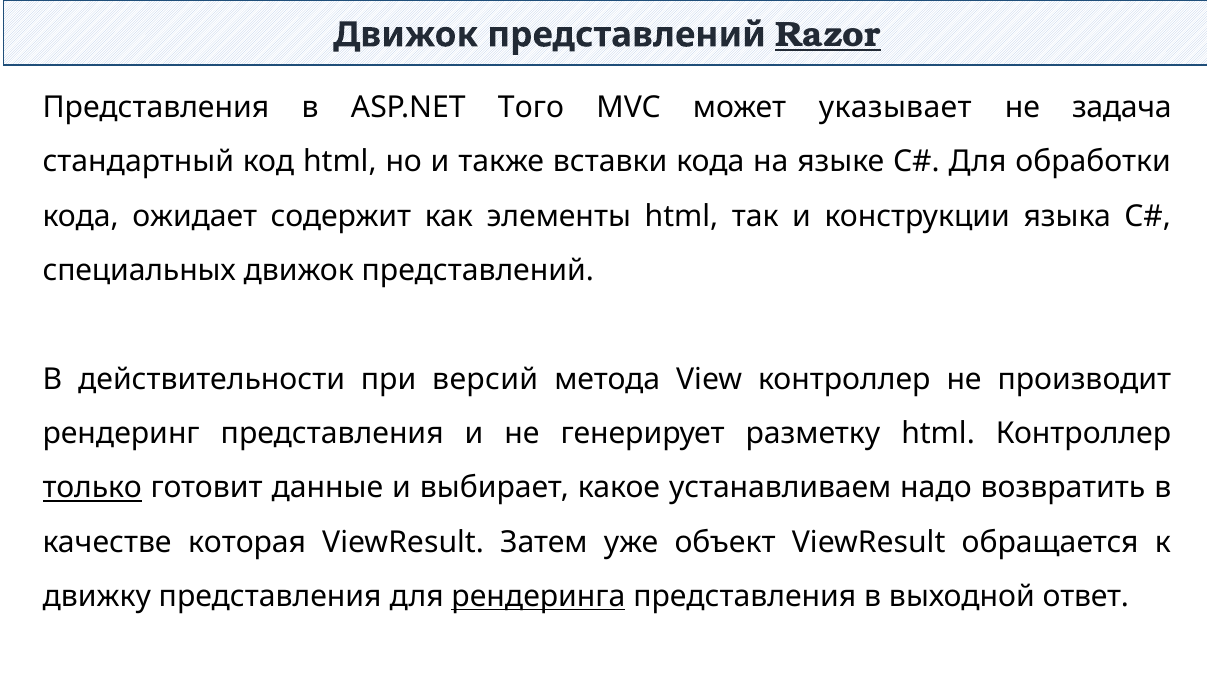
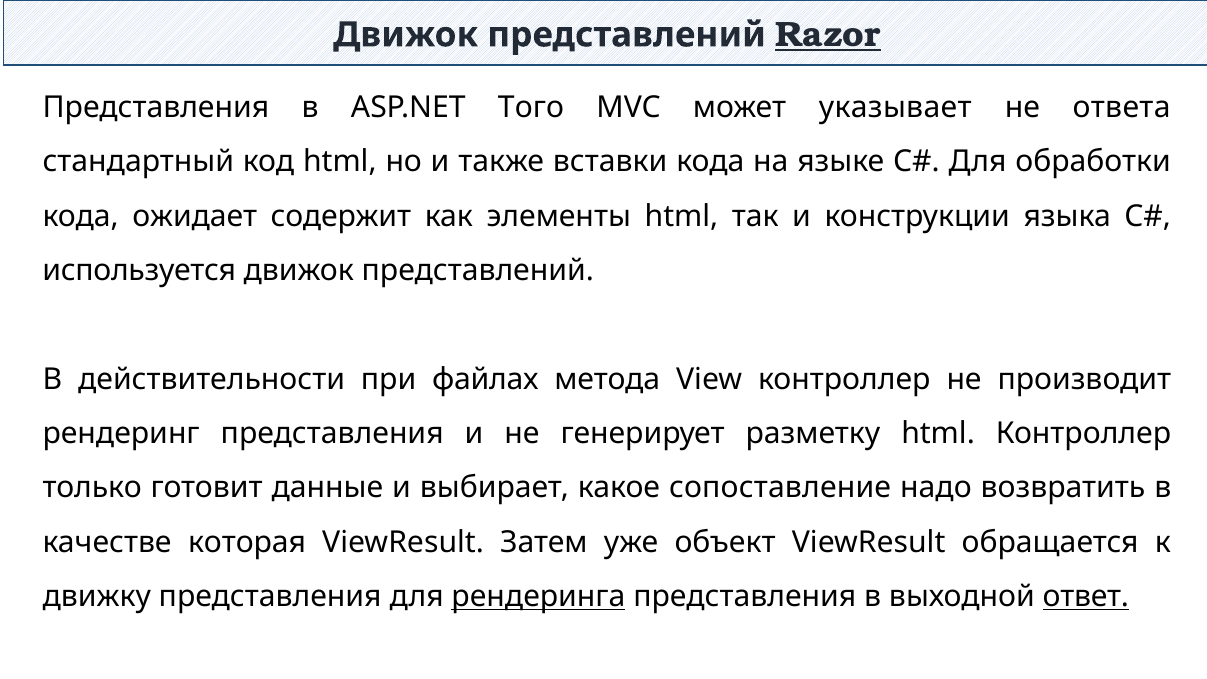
задача: задача -> ответа
специальных: специальных -> используется
версий: версий -> файлах
только underline: present -> none
устанавливаем: устанавливаем -> сопоставление
ответ underline: none -> present
